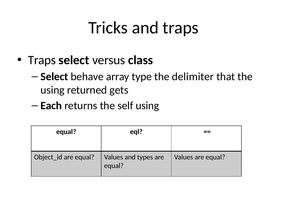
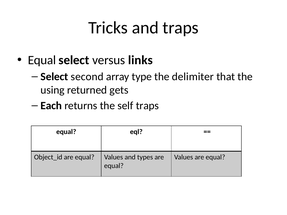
Traps at (42, 60): Traps -> Equal
class: class -> links
behave: behave -> second
self using: using -> traps
